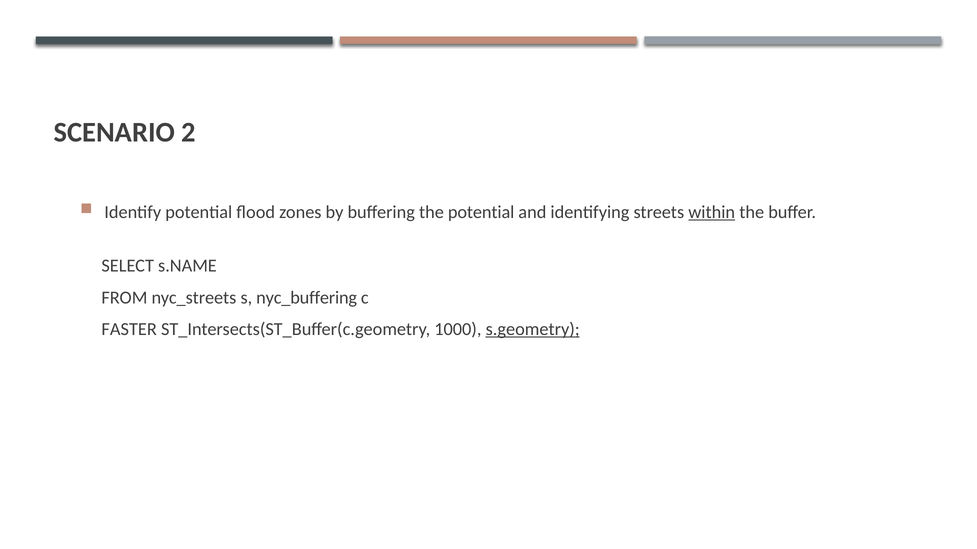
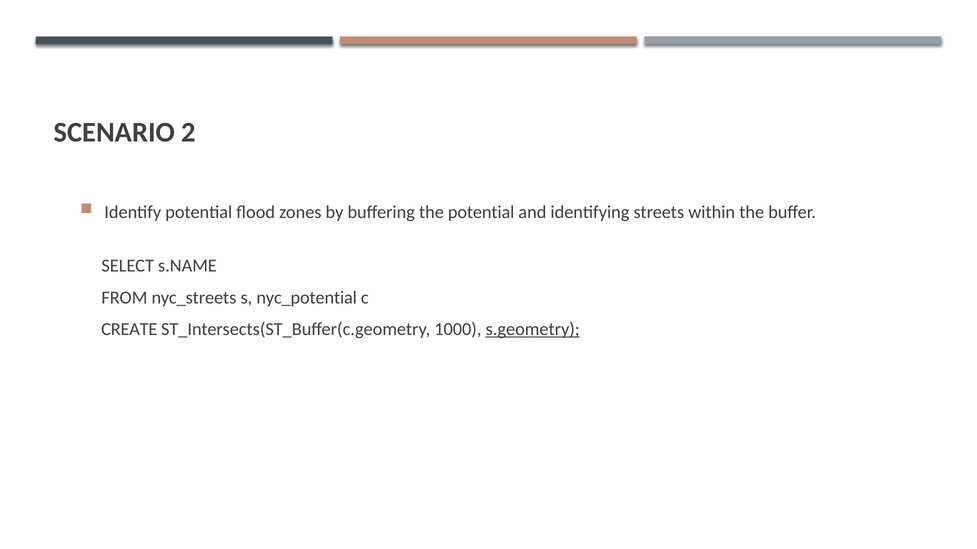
within underline: present -> none
nyc_buffering: nyc_buffering -> nyc_potential
FASTER: FASTER -> CREATE
